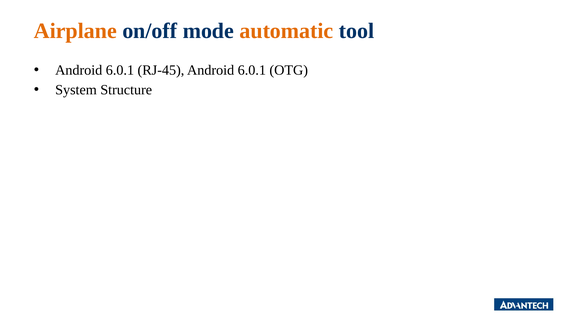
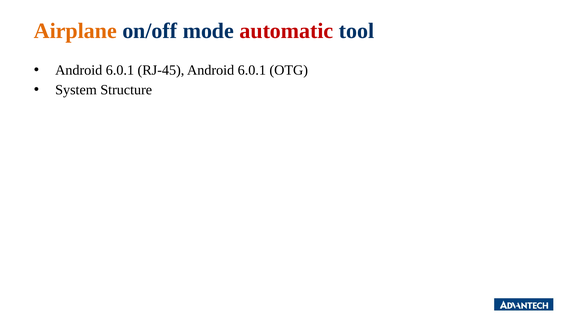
automatic colour: orange -> red
